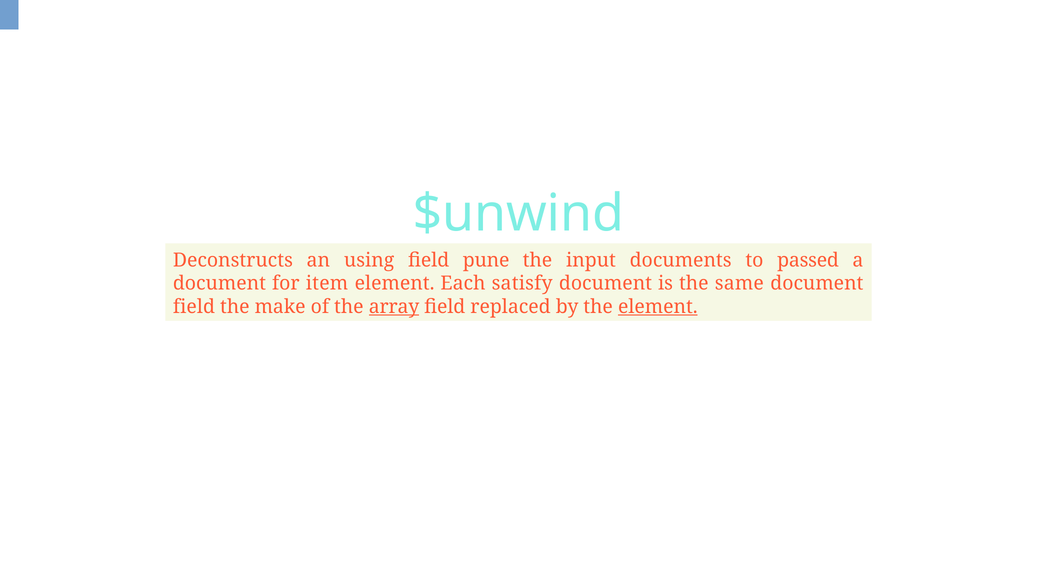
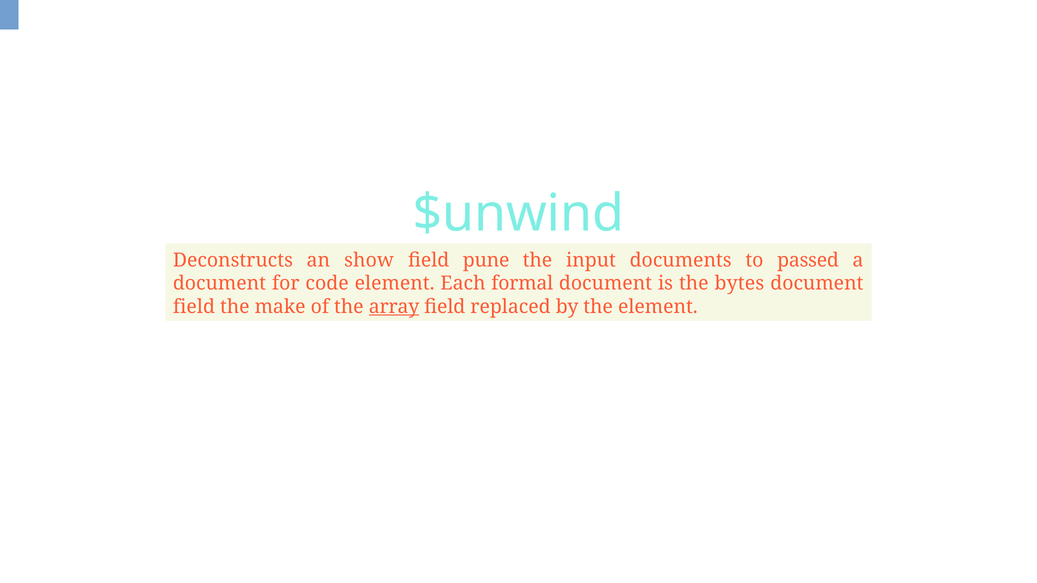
using: using -> show
item: item -> code
satisfy: satisfy -> formal
same: same -> bytes
element at (658, 307) underline: present -> none
